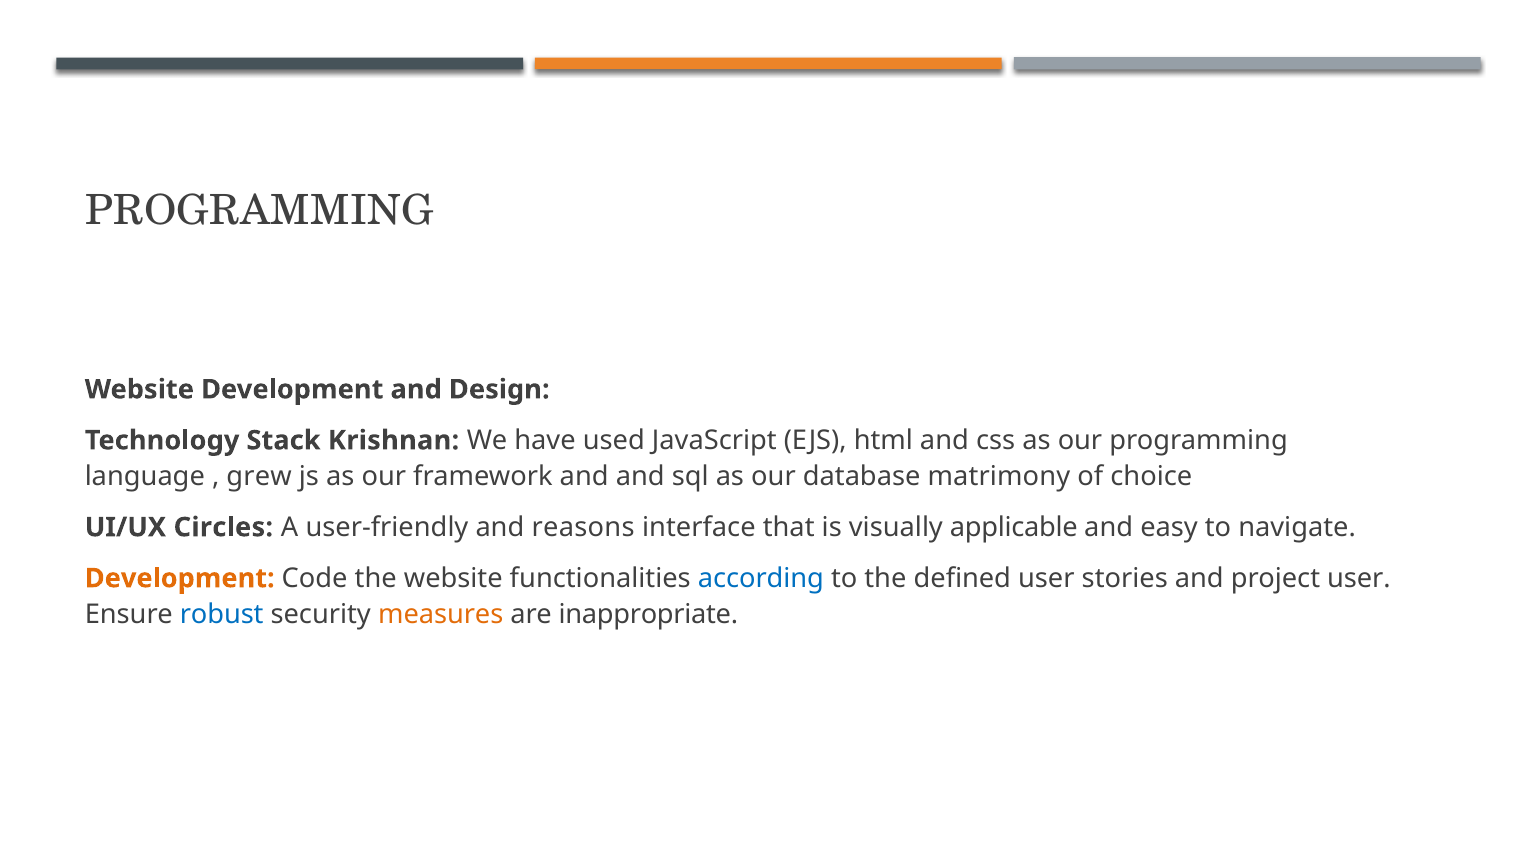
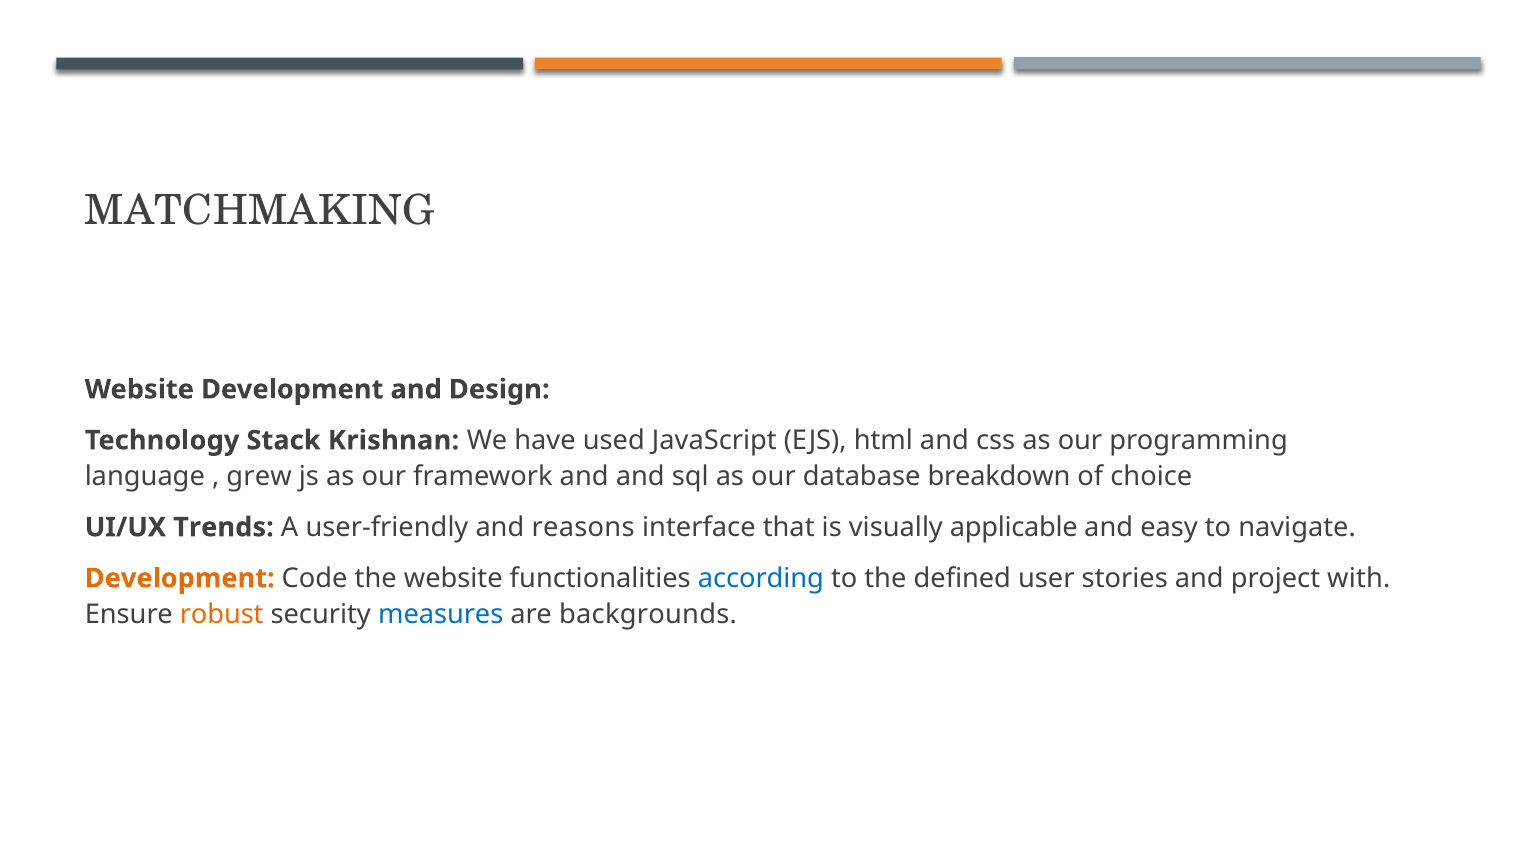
PROGRAMMING at (260, 211): PROGRAMMING -> MATCHMAKING
matrimony: matrimony -> breakdown
Circles: Circles -> Trends
project user: user -> with
robust colour: blue -> orange
measures colour: orange -> blue
inappropriate: inappropriate -> backgrounds
